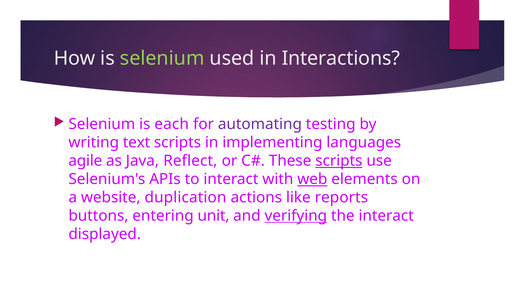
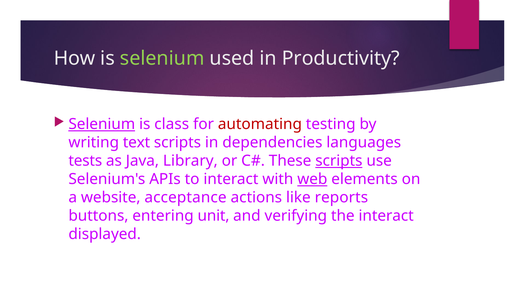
Interactions: Interactions -> Productivity
Selenium at (102, 124) underline: none -> present
each: each -> class
automating colour: purple -> red
implementing: implementing -> dependencies
agile: agile -> tests
Reflect: Reflect -> Library
duplication: duplication -> acceptance
verifying underline: present -> none
